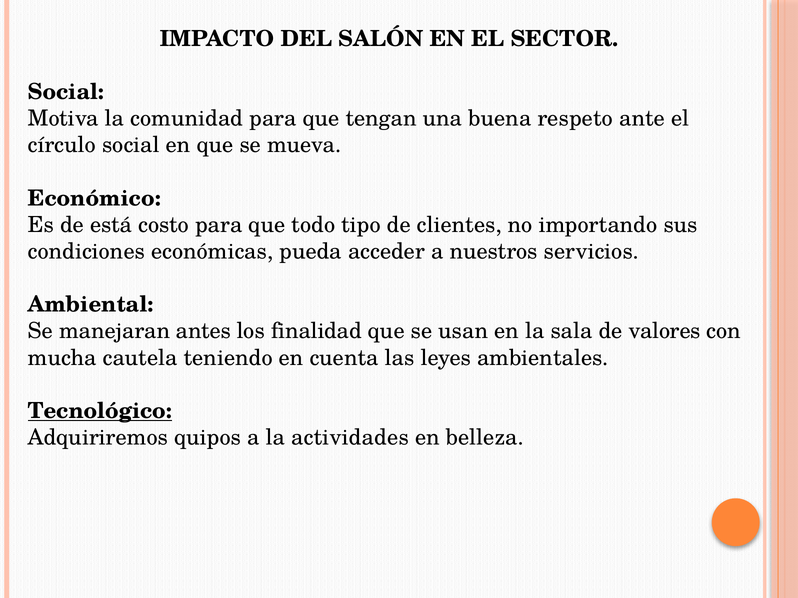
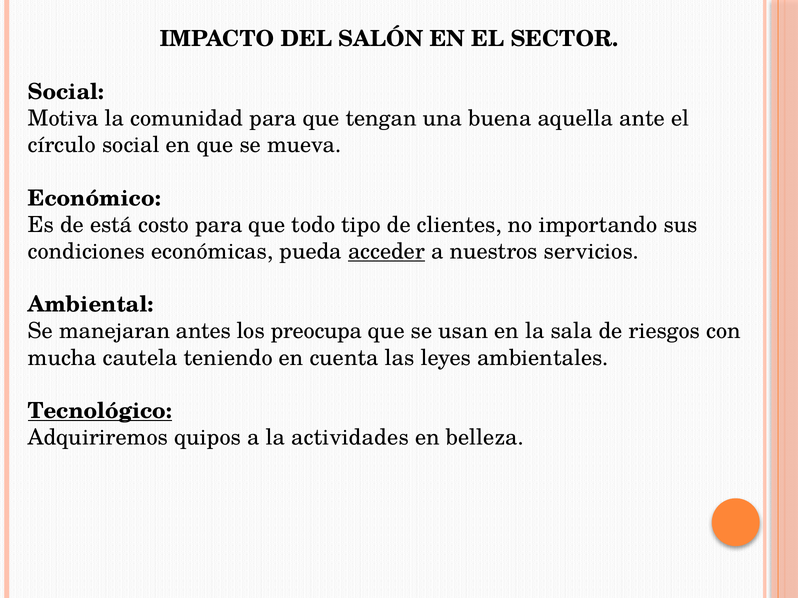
respeto: respeto -> aquella
acceder underline: none -> present
finalidad: finalidad -> preocupa
valores: valores -> riesgos
